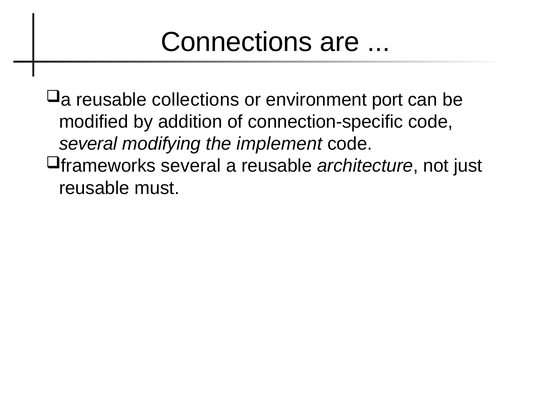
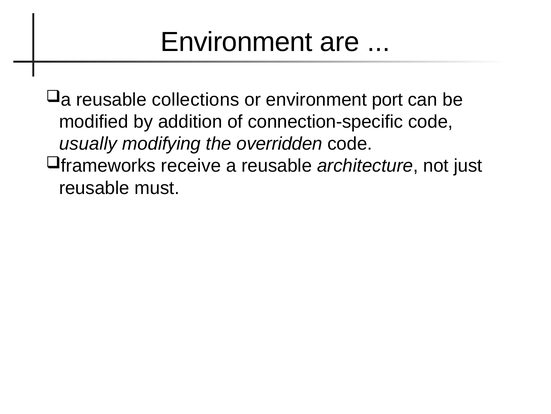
Connections at (236, 42): Connections -> Environment
several at (88, 144): several -> usually
implement: implement -> overridden
several at (191, 166): several -> receive
